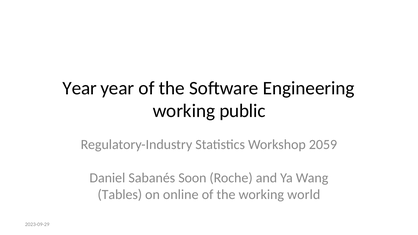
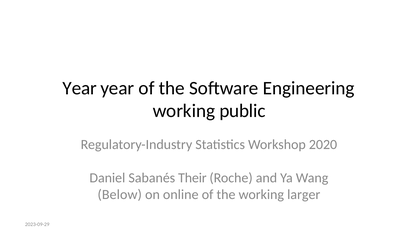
2059: 2059 -> 2020
Soon: Soon -> Their
Tables: Tables -> Below
world: world -> larger
